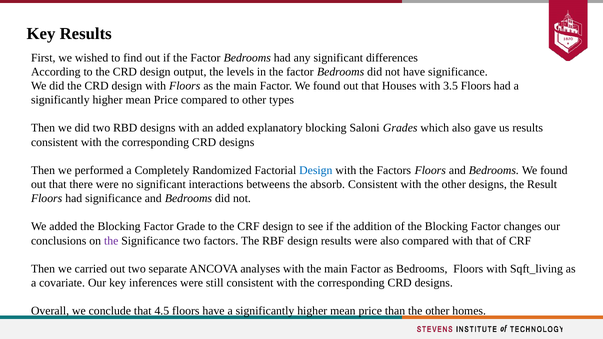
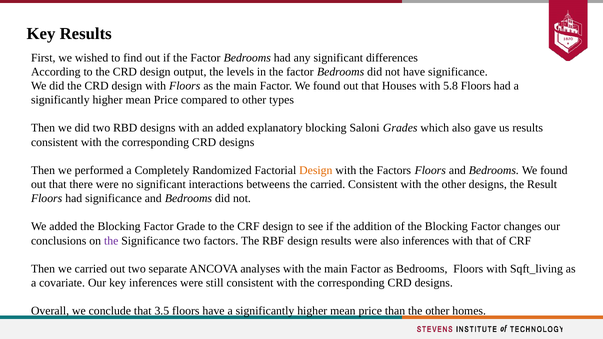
3.5: 3.5 -> 5.8
Design at (316, 170) colour: blue -> orange
the absorb: absorb -> carried
also compared: compared -> inferences
4.5: 4.5 -> 3.5
